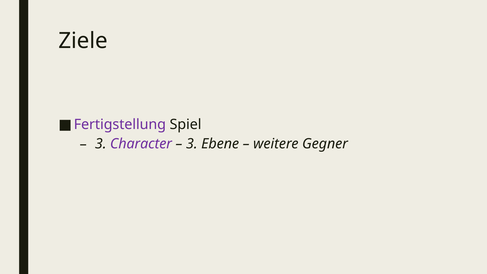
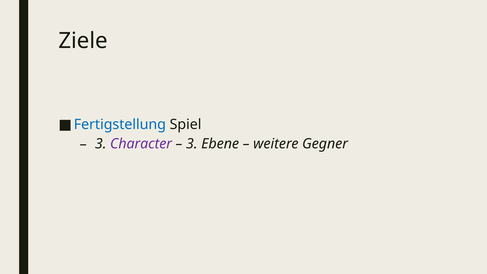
Fertigstellung colour: purple -> blue
